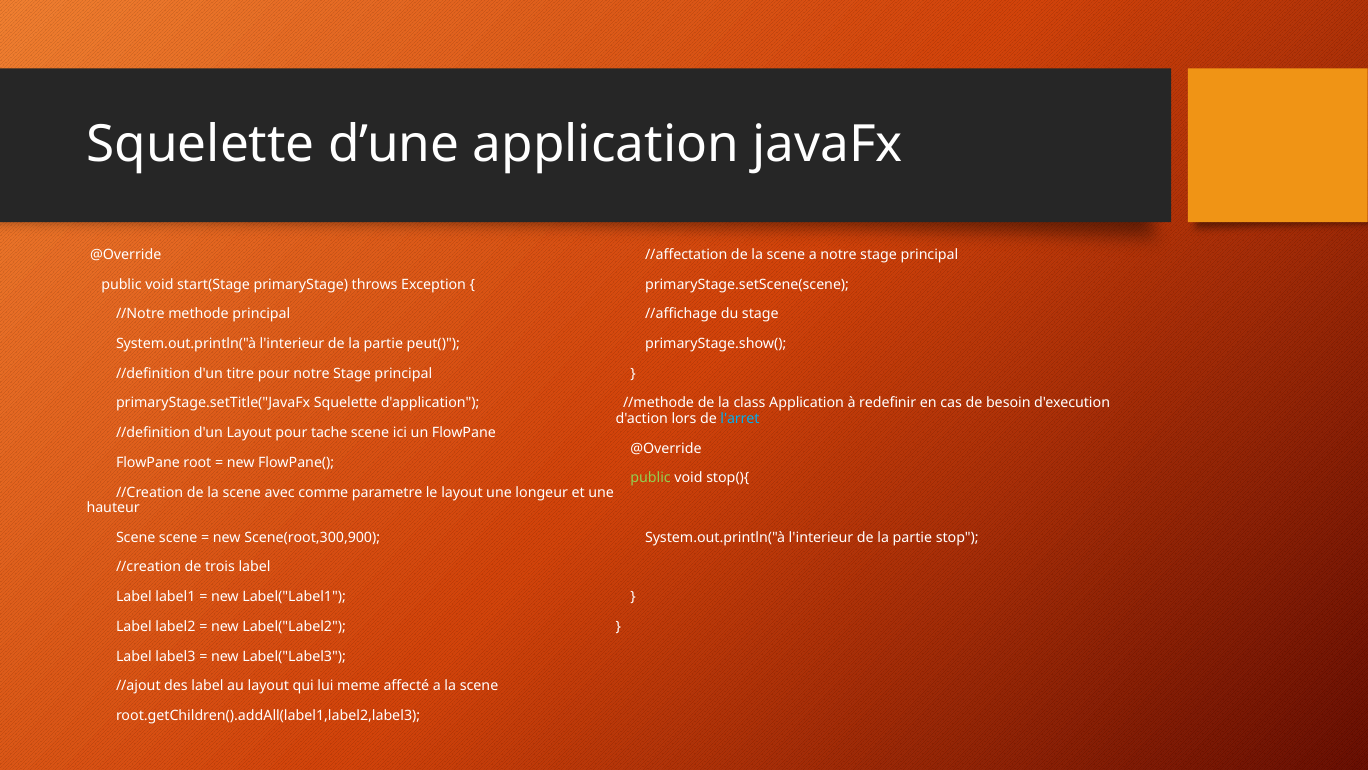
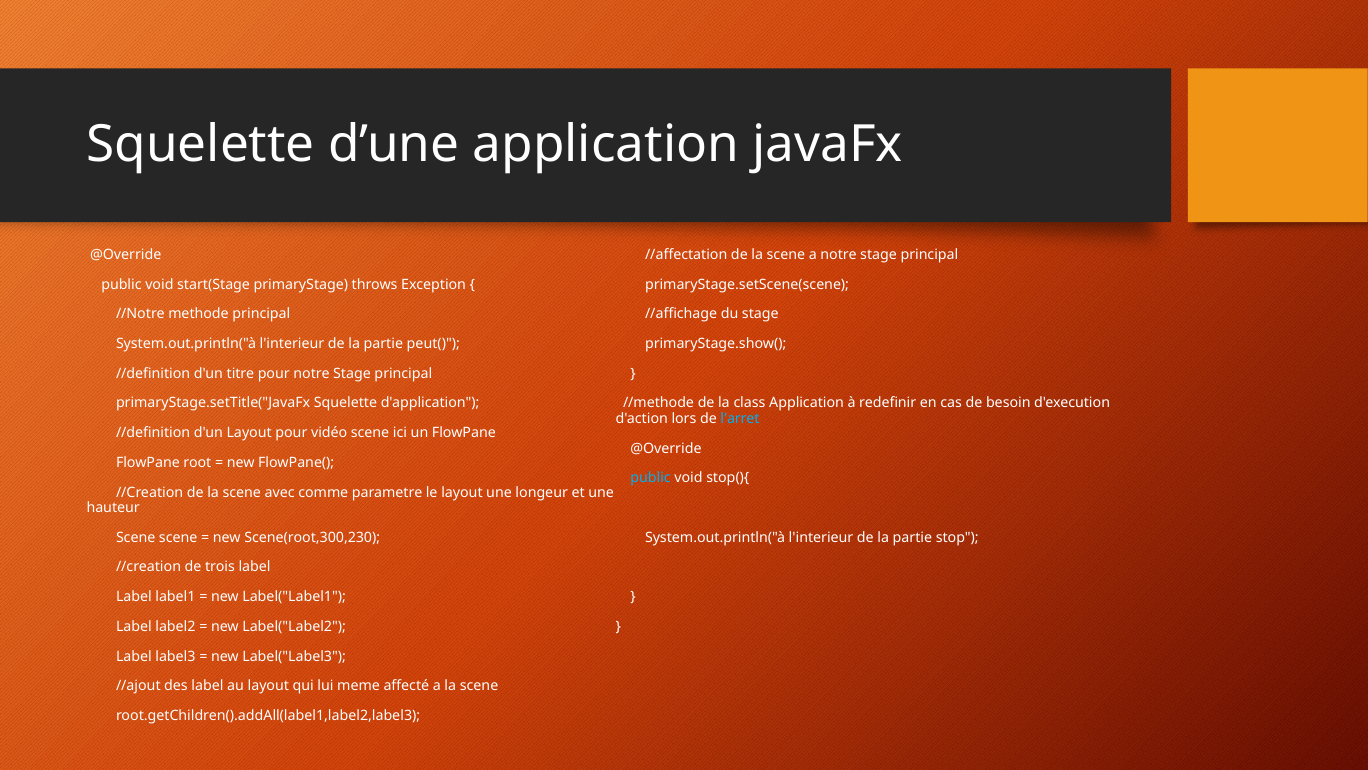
tache: tache -> vidéo
public at (651, 478) colour: light green -> light blue
Scene(root,300,900: Scene(root,300,900 -> Scene(root,300,230
